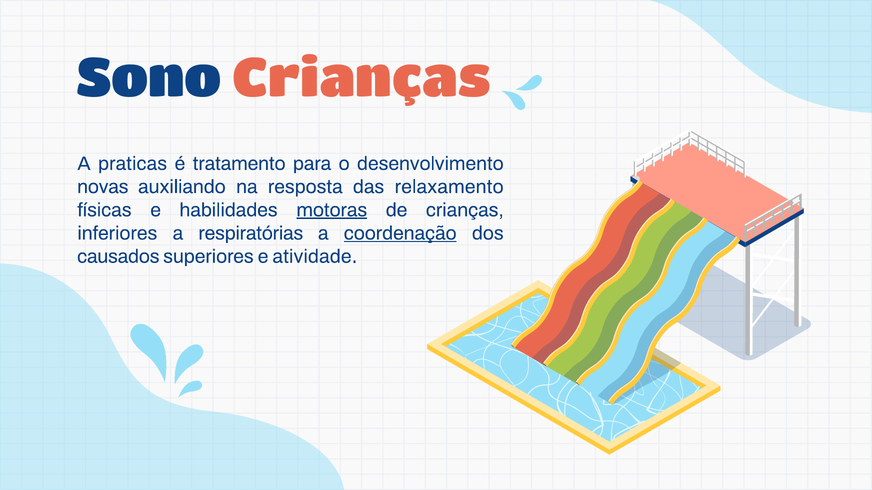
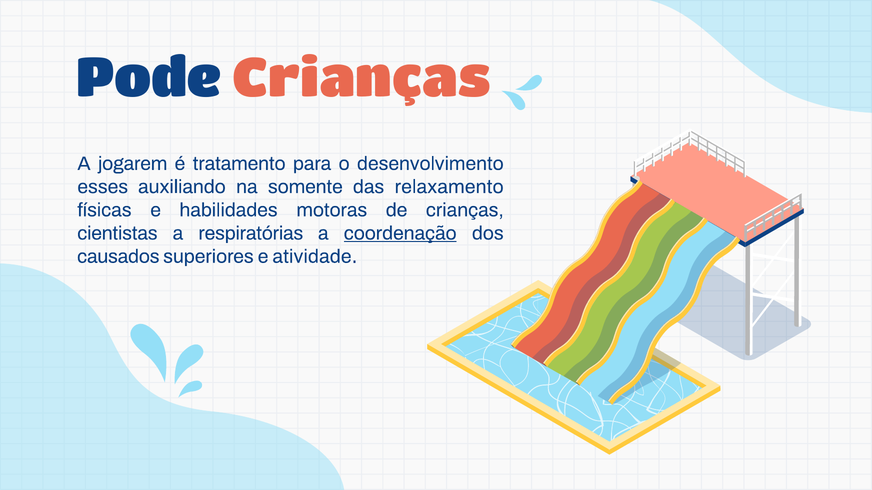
Sono: Sono -> Pode
praticas: praticas -> jogarem
novas: novas -> esses
resposta: resposta -> somente
motoras underline: present -> none
inferiores: inferiores -> cientistas
